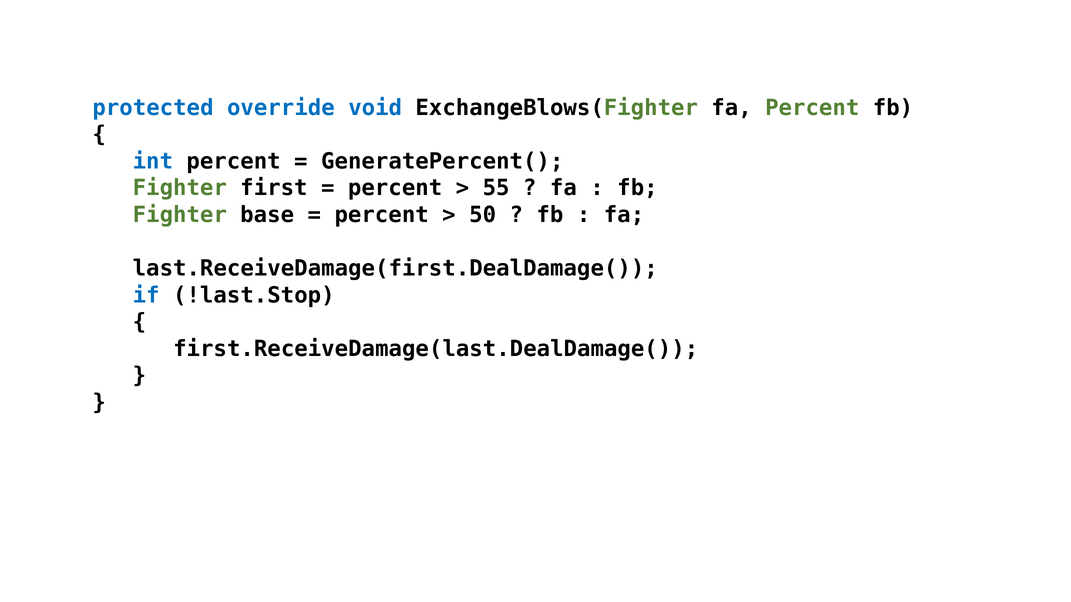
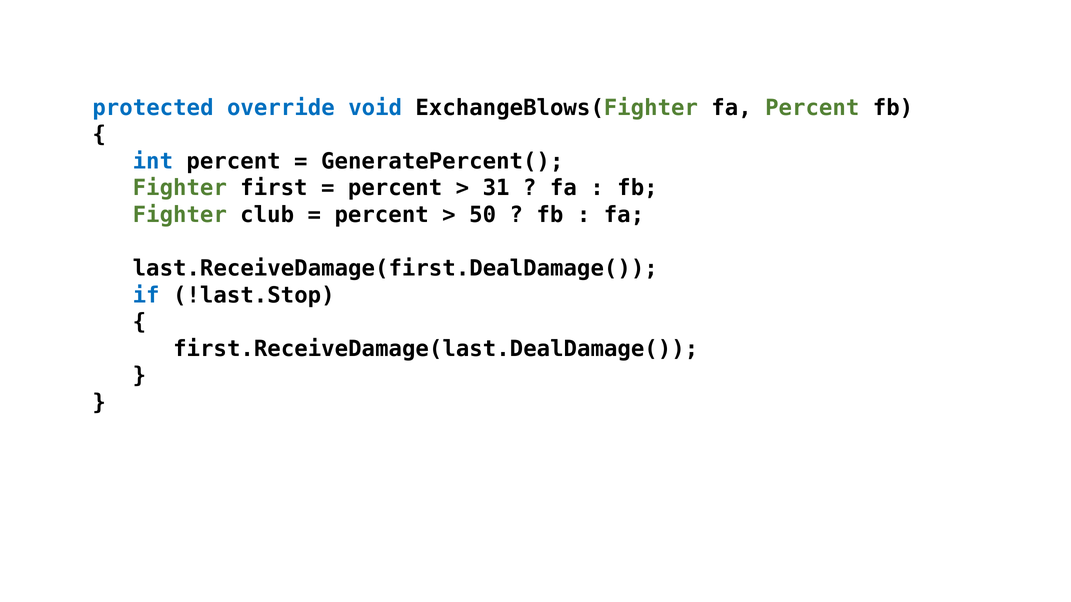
55: 55 -> 31
base: base -> club
